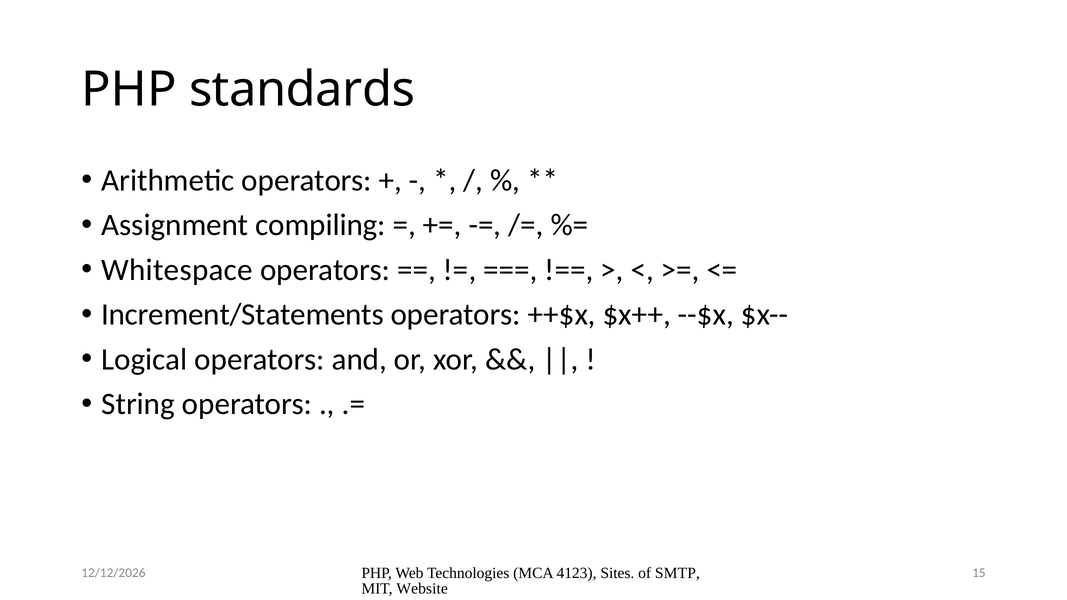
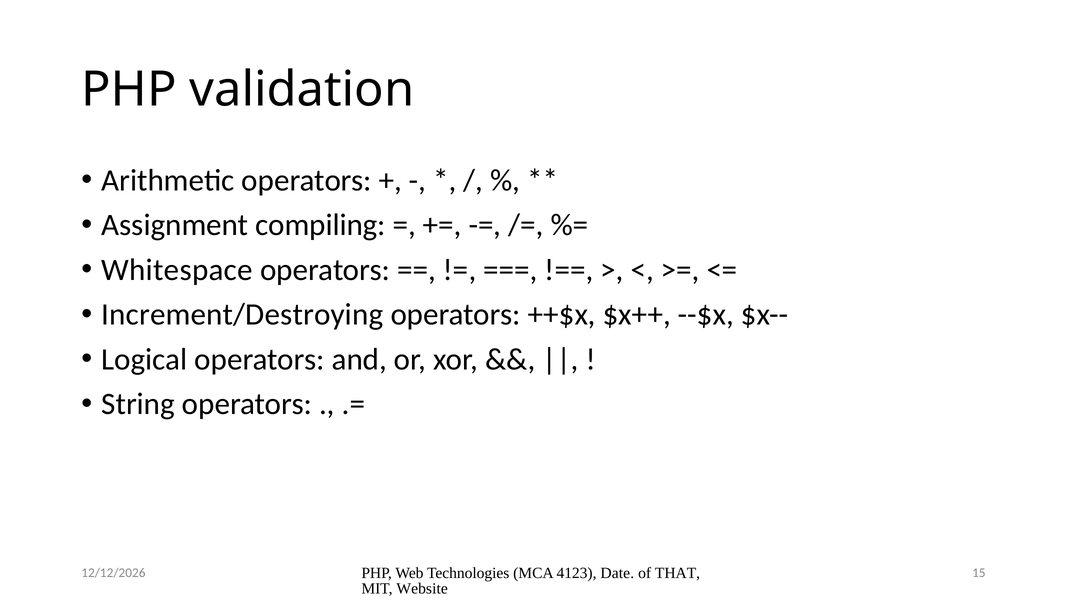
standards: standards -> validation
Increment/Statements: Increment/Statements -> Increment/Destroying
Sites: Sites -> Date
SMTP: SMTP -> THAT
